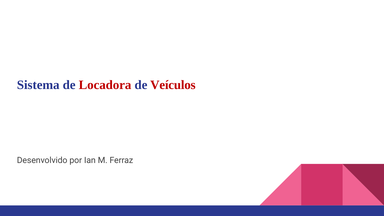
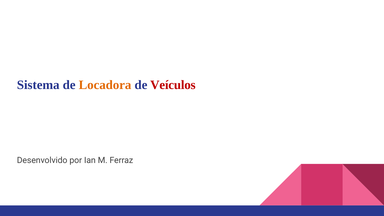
Locadora colour: red -> orange
